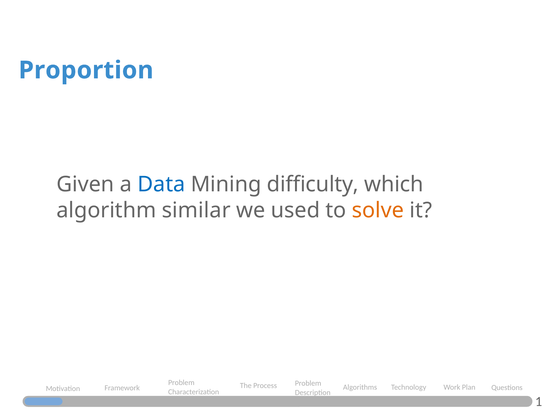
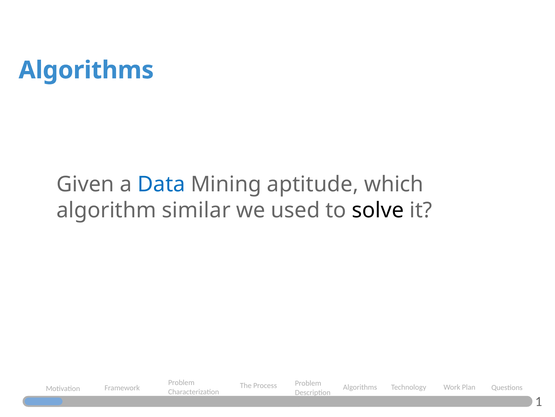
Proportion at (86, 70): Proportion -> Algorithms
difﬁculty: difﬁculty -> aptitude
solve colour: orange -> black
